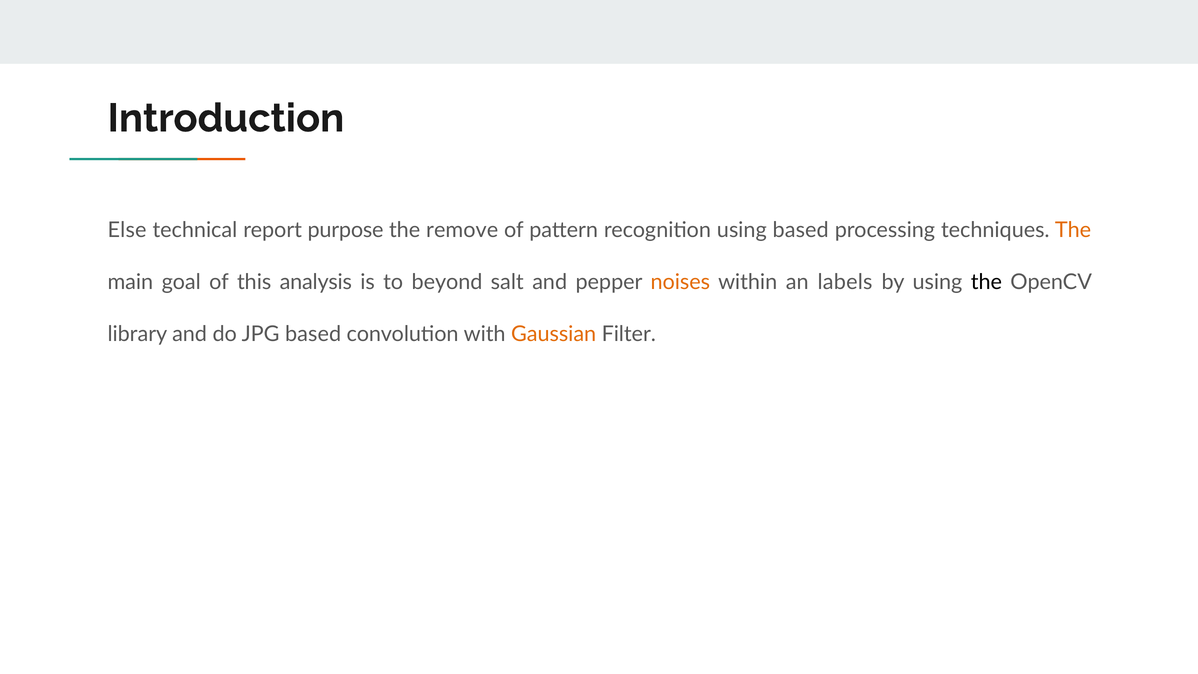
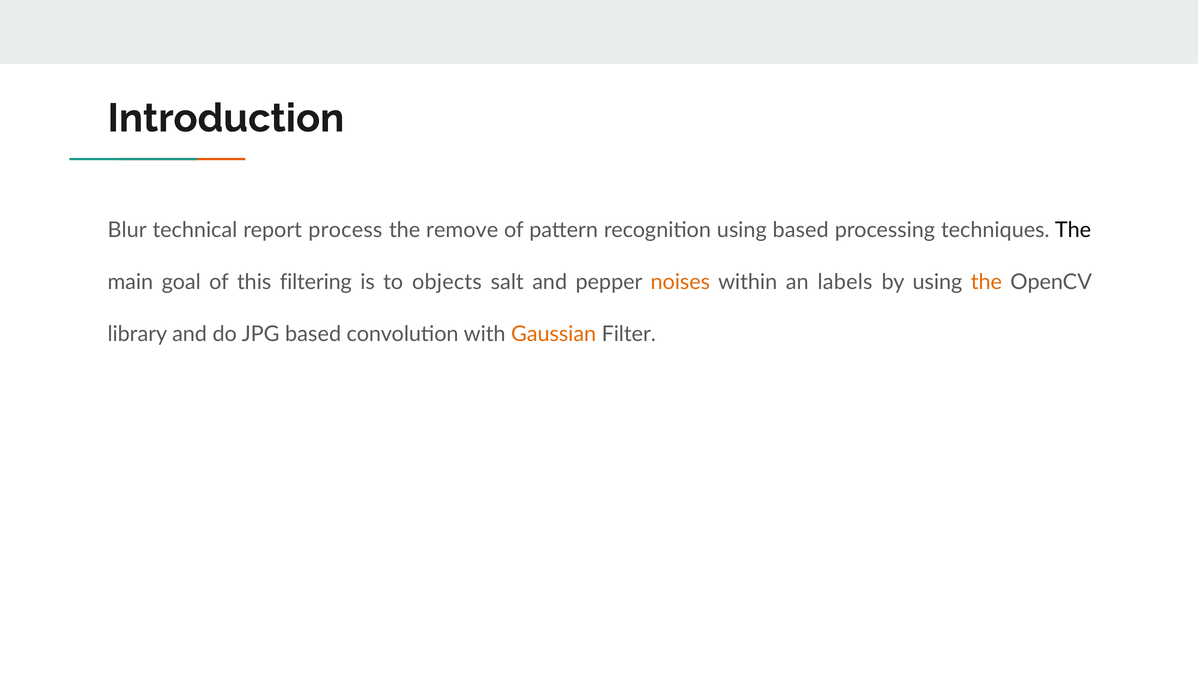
Else: Else -> Blur
purpose: purpose -> process
The at (1073, 230) colour: orange -> black
analysis: analysis -> filtering
beyond: beyond -> objects
the at (986, 282) colour: black -> orange
